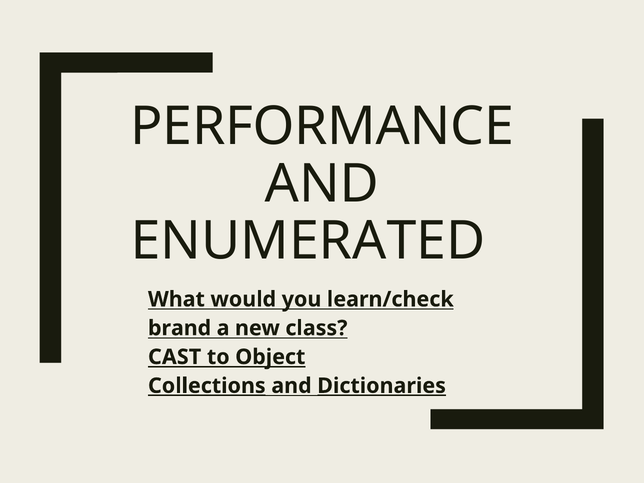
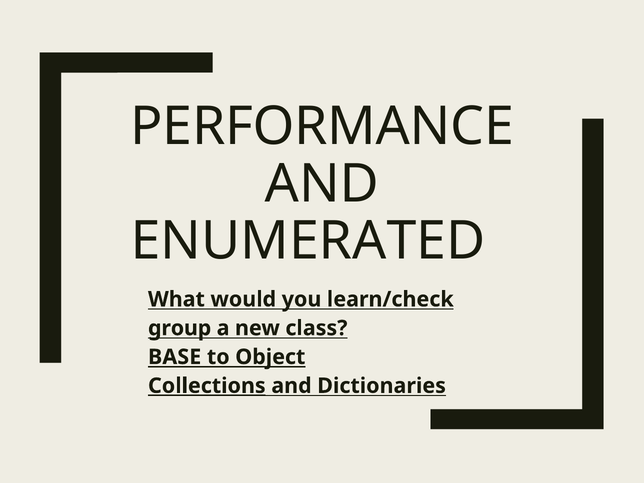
brand: brand -> group
CAST: CAST -> BASE
Dictionaries underline: present -> none
